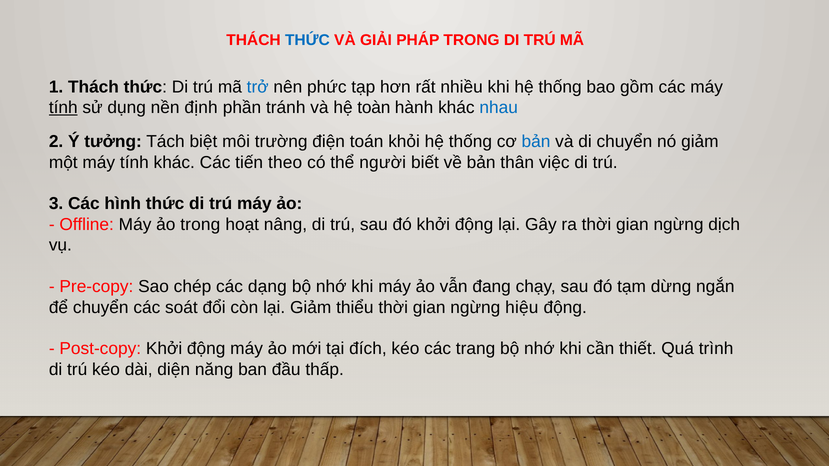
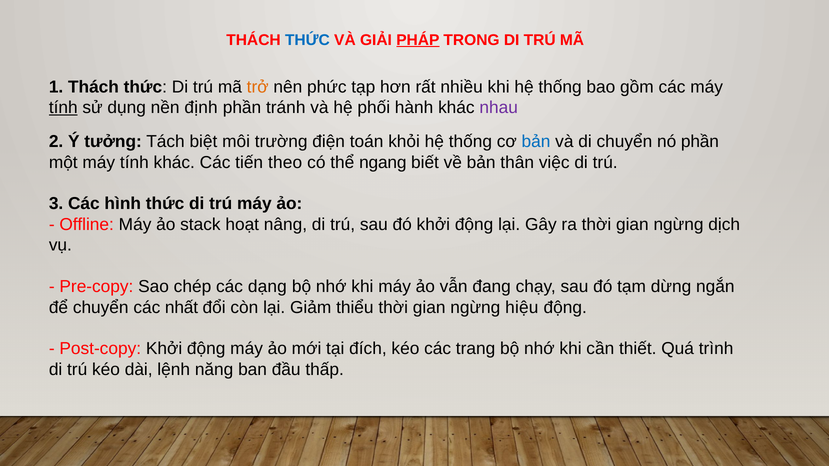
PHÁP underline: none -> present
trở colour: blue -> orange
toàn: toàn -> phối
nhau colour: blue -> purple
nó giảm: giảm -> phần
người: người -> ngang
ảo trong: trong -> stack
soát: soát -> nhất
diện: diện -> lệnh
